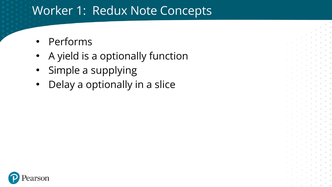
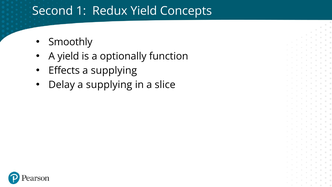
Worker: Worker -> Second
Redux Note: Note -> Yield
Performs: Performs -> Smoothly
Simple: Simple -> Effects
optionally at (109, 85): optionally -> supplying
